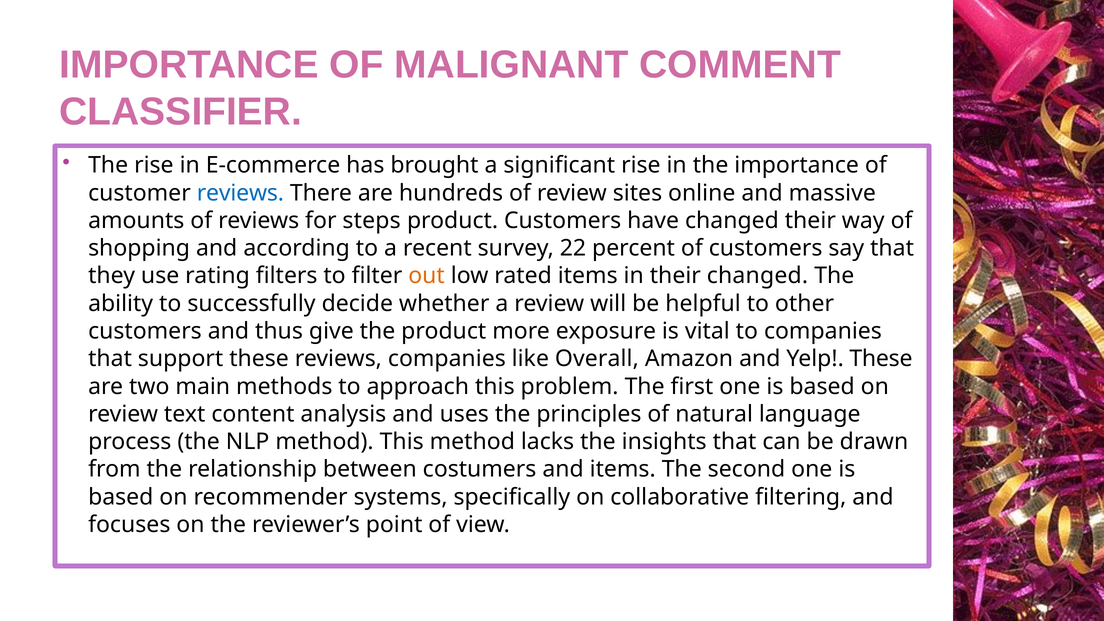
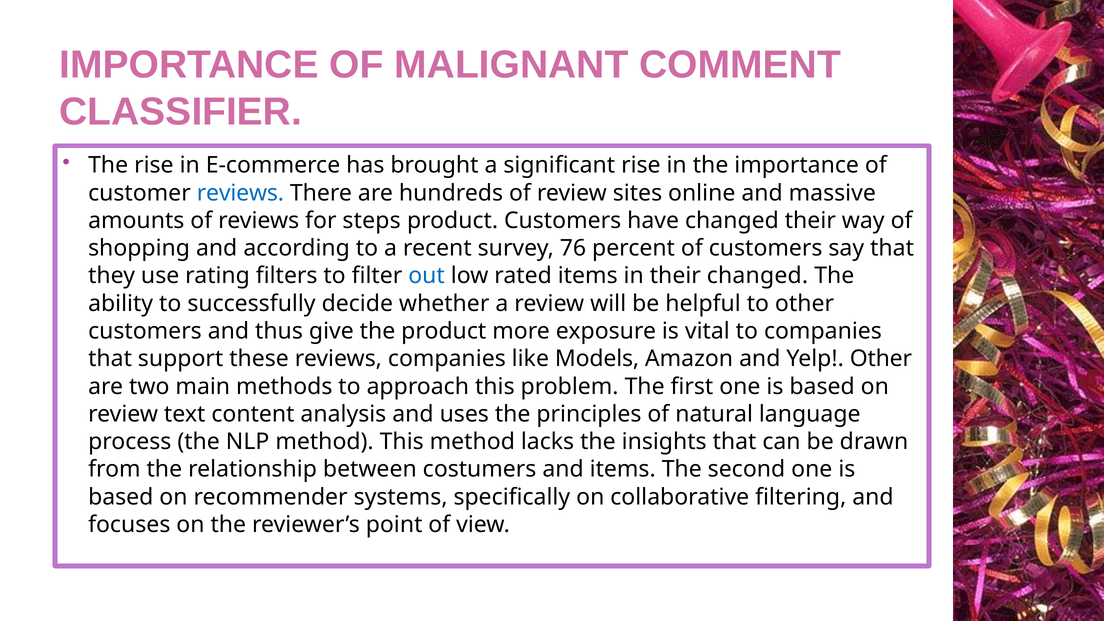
22: 22 -> 76
out colour: orange -> blue
Overall: Overall -> Models
Yelp These: These -> Other
